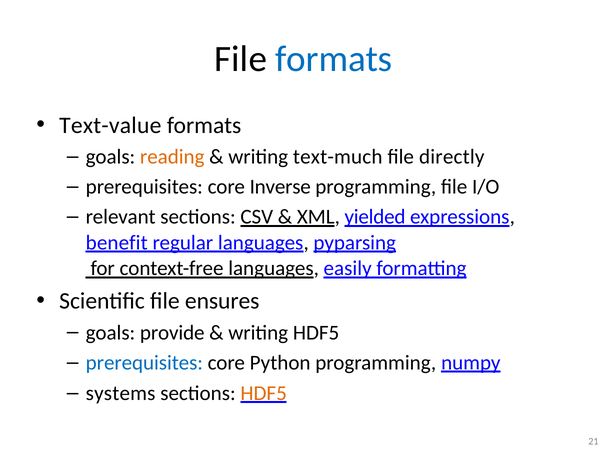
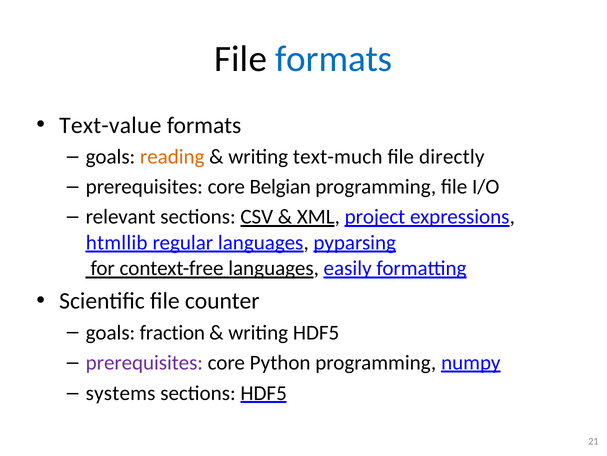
Inverse: Inverse -> Belgian
yielded: yielded -> project
benefit: benefit -> htmllib
ensures: ensures -> counter
provide: provide -> fraction
prerequisites at (144, 362) colour: blue -> purple
HDF5 at (264, 392) colour: orange -> black
